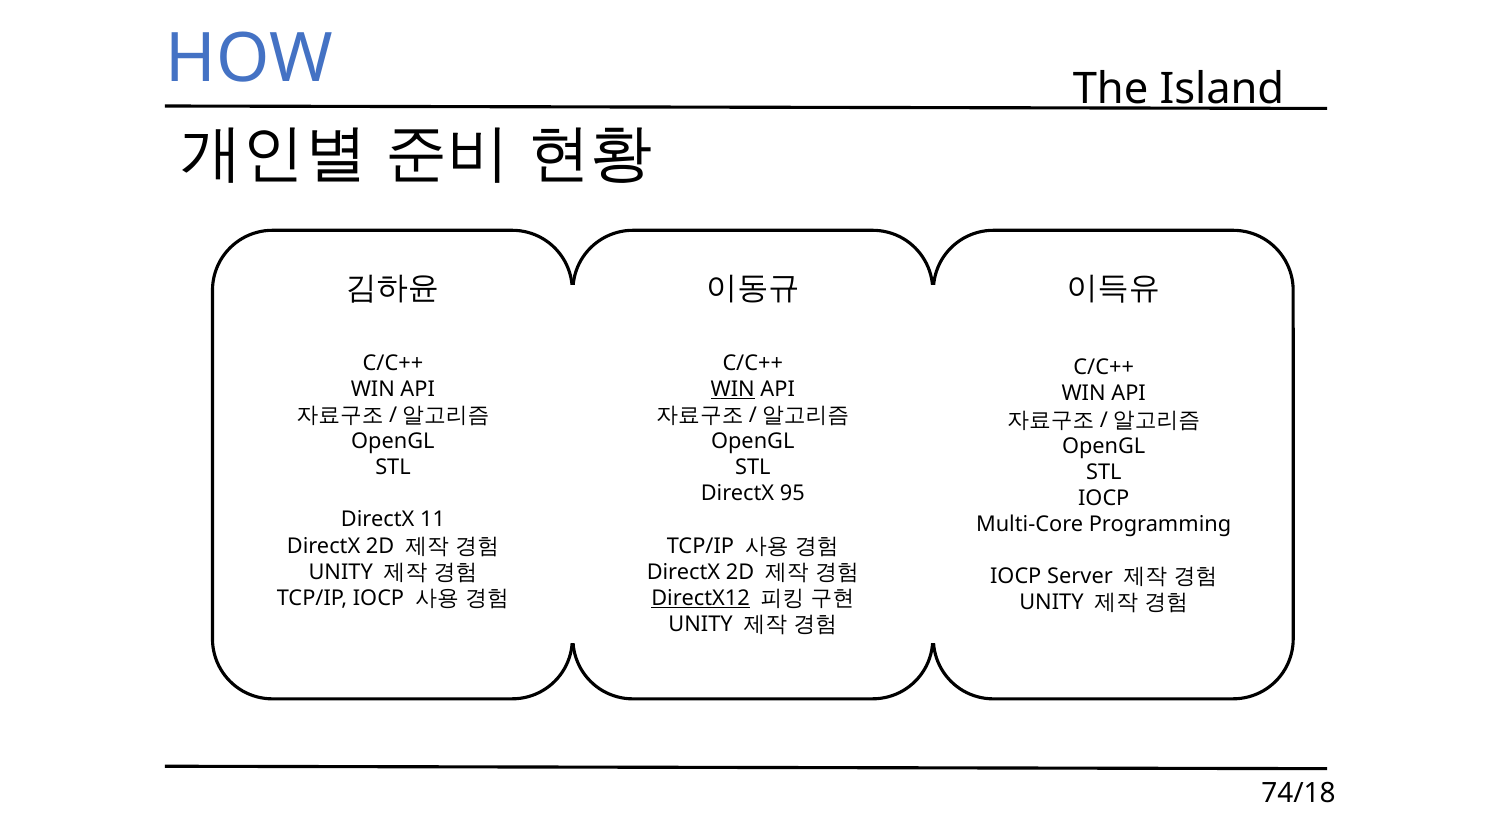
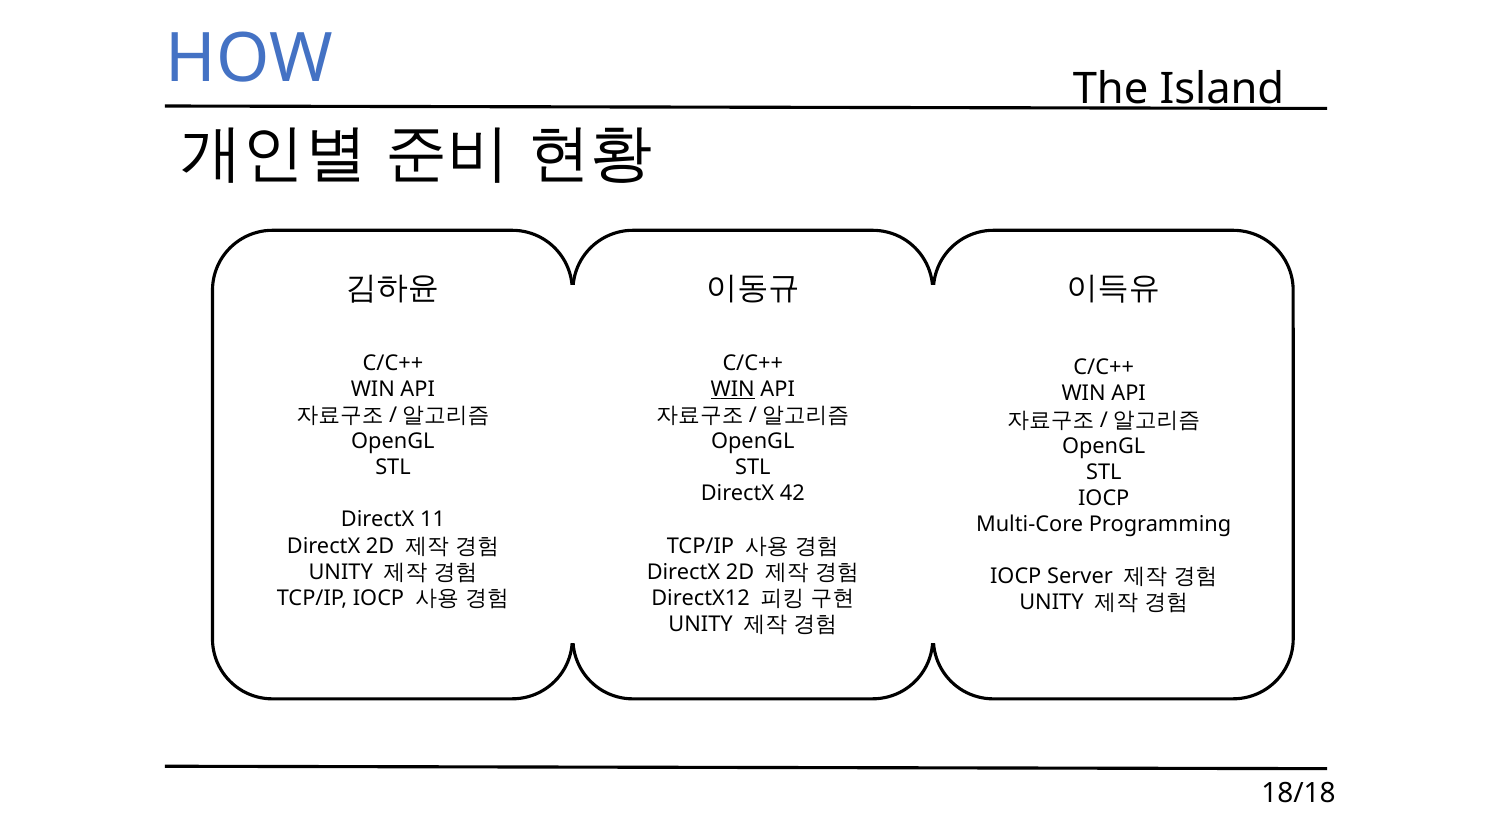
95: 95 -> 42
DirectX12 underline: present -> none
74/18: 74/18 -> 18/18
